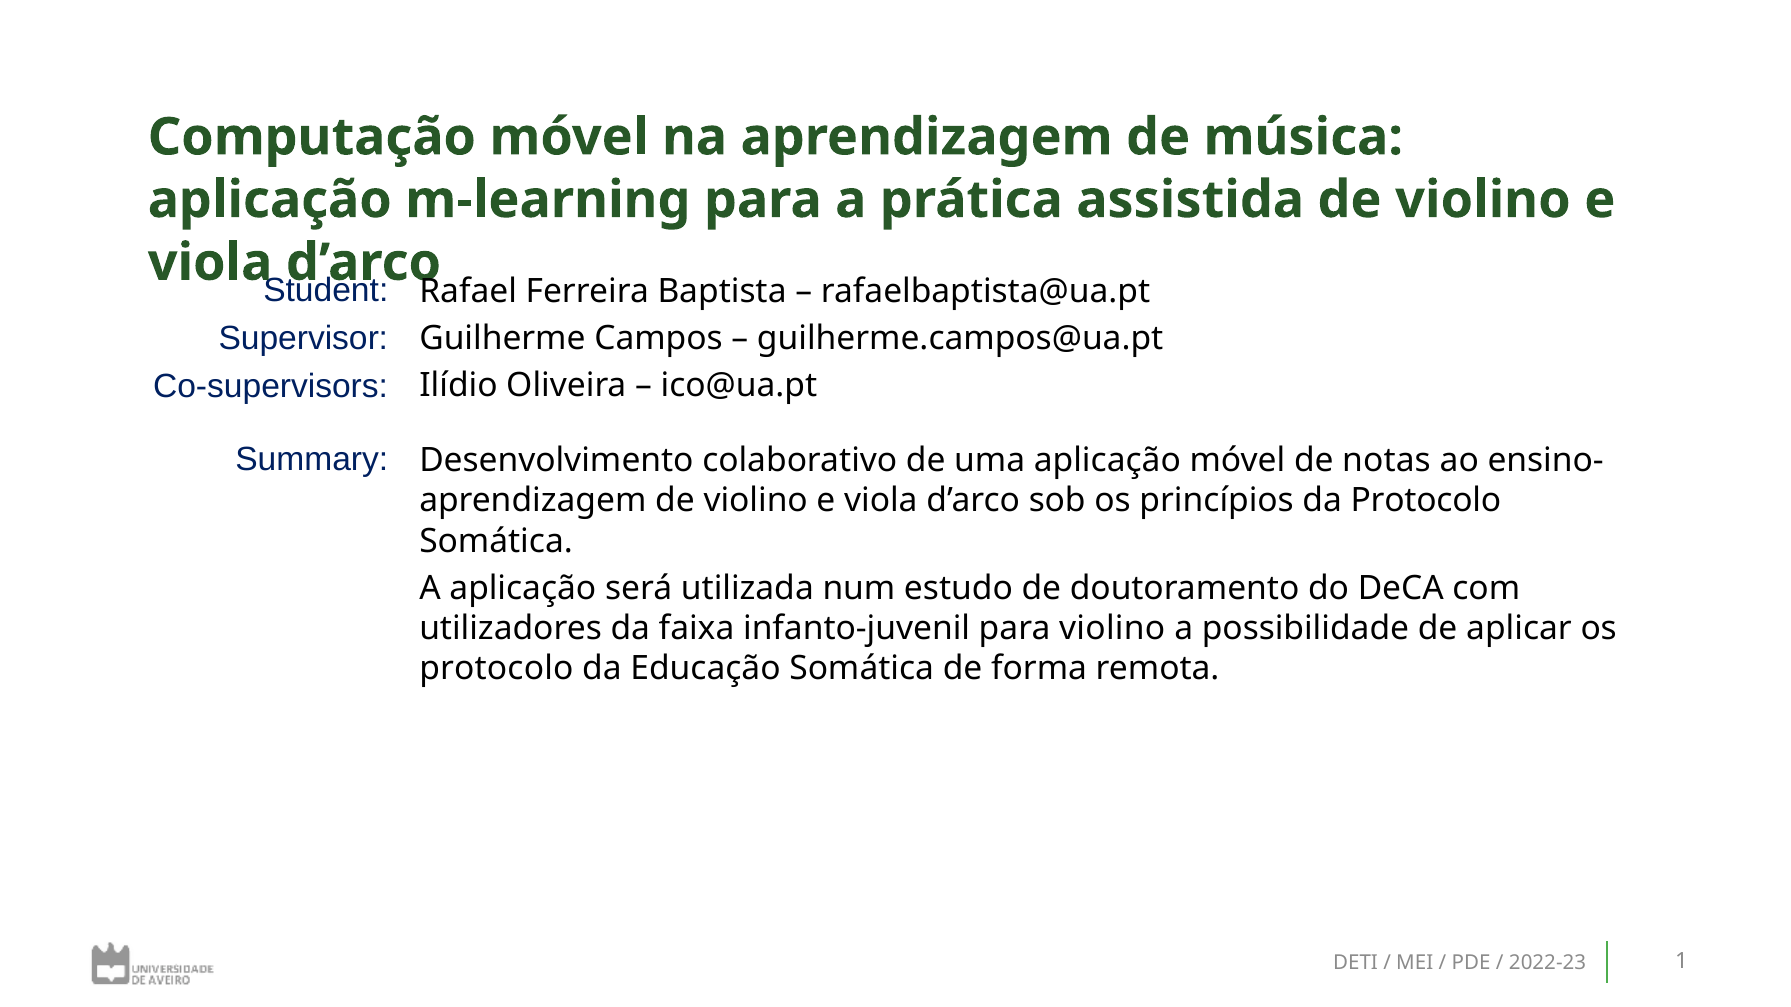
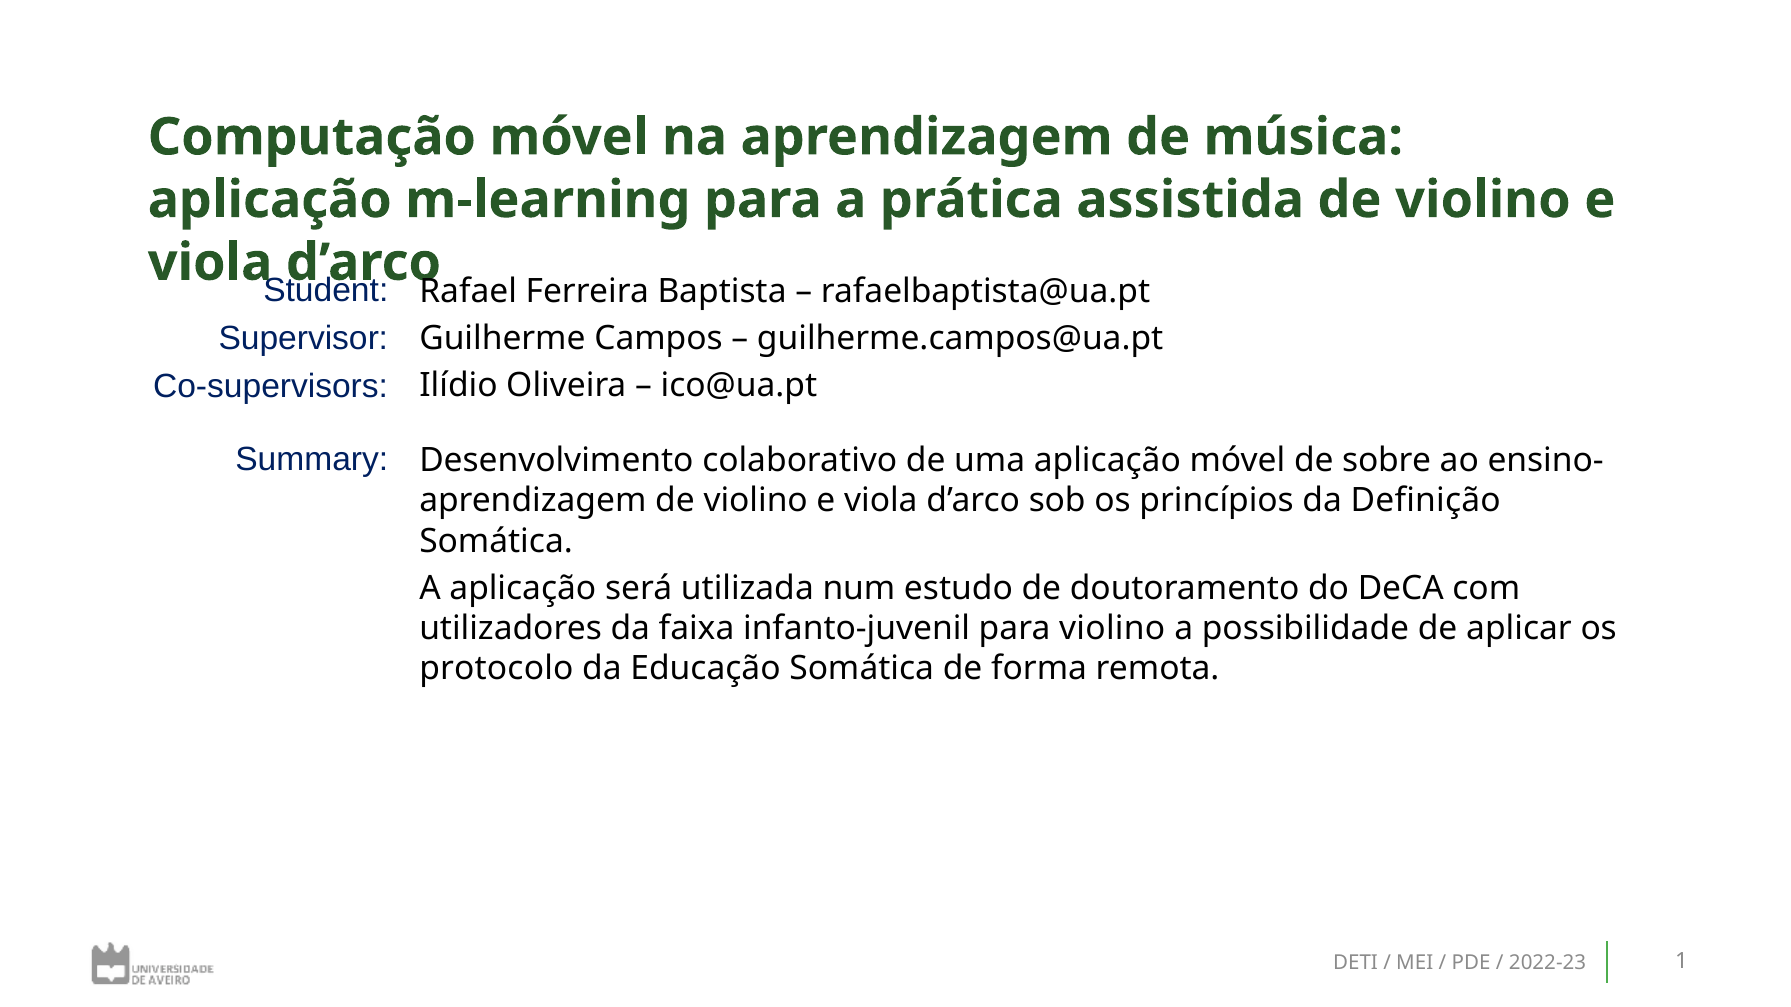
notas: notas -> sobre
da Protocolo: Protocolo -> Definição
